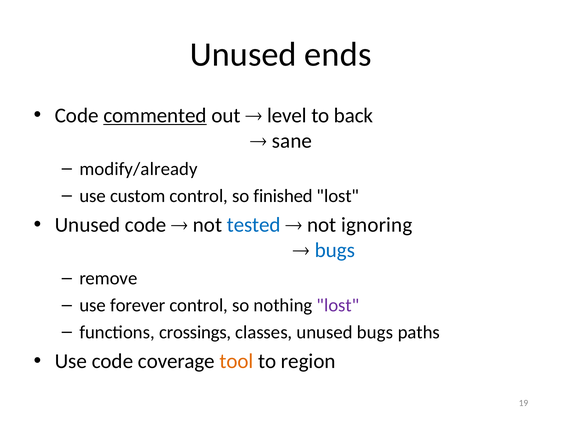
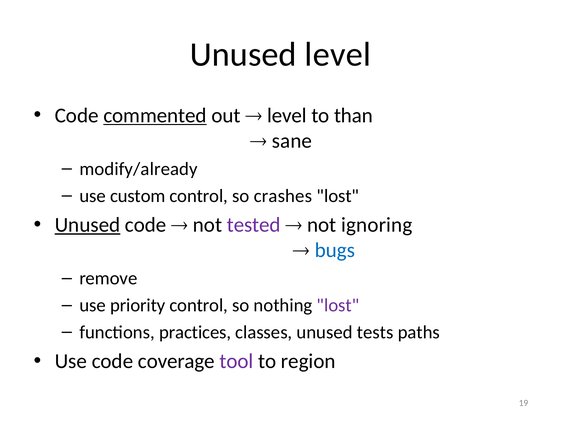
Unused ends: ends -> level
back: back -> than
finished: finished -> crashes
Unused at (88, 225) underline: none -> present
tested colour: blue -> purple
forever: forever -> priority
crossings: crossings -> practices
unused bugs: bugs -> tests
tool colour: orange -> purple
